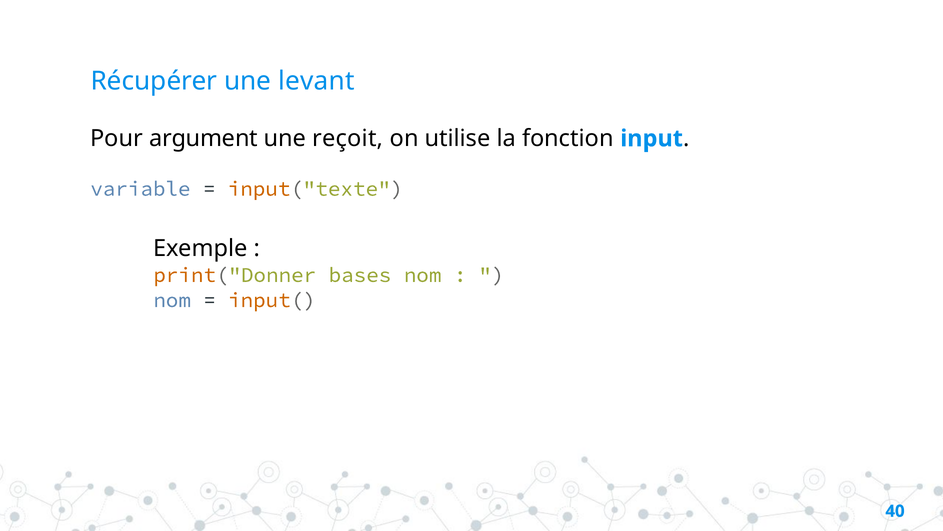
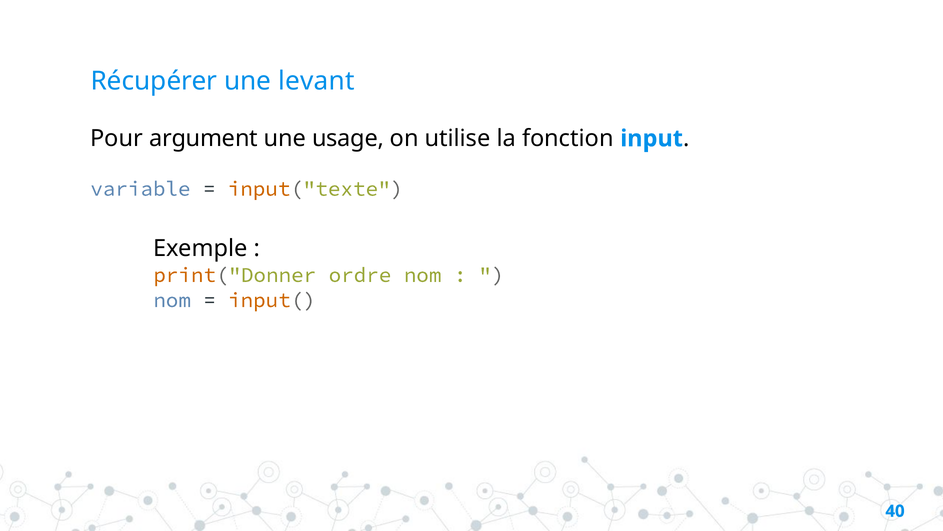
reçoit: reçoit -> usage
bases: bases -> ordre
